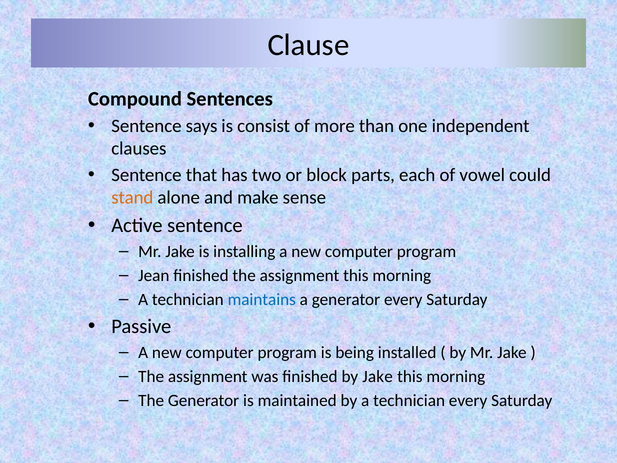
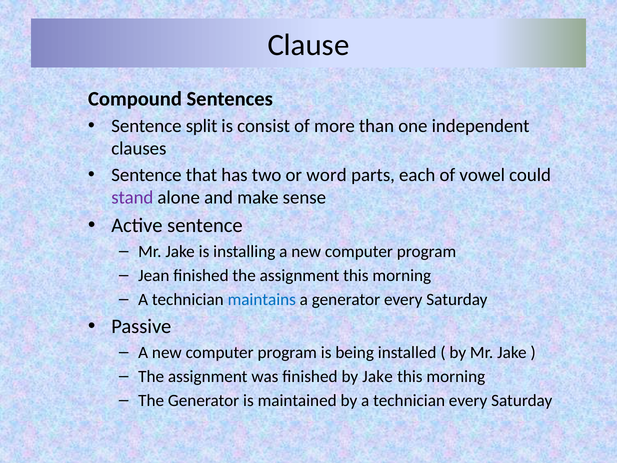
says: says -> split
block: block -> word
stand colour: orange -> purple
